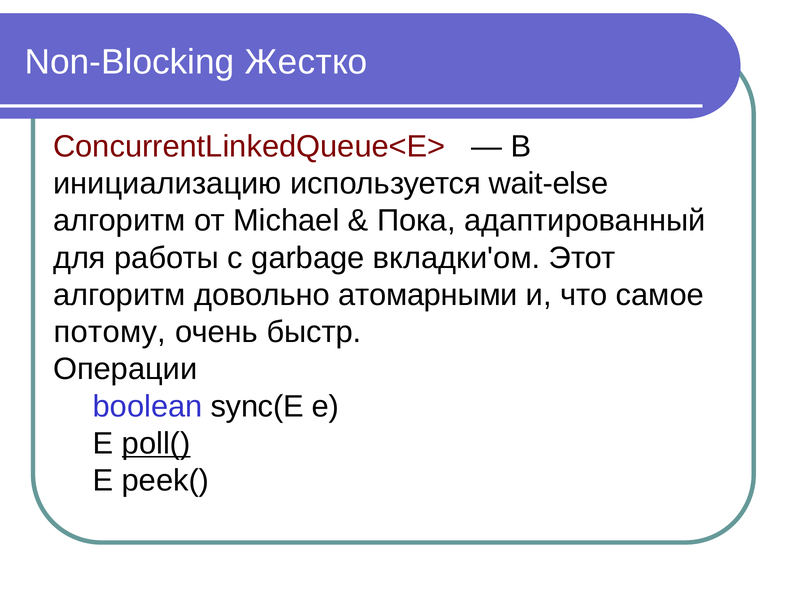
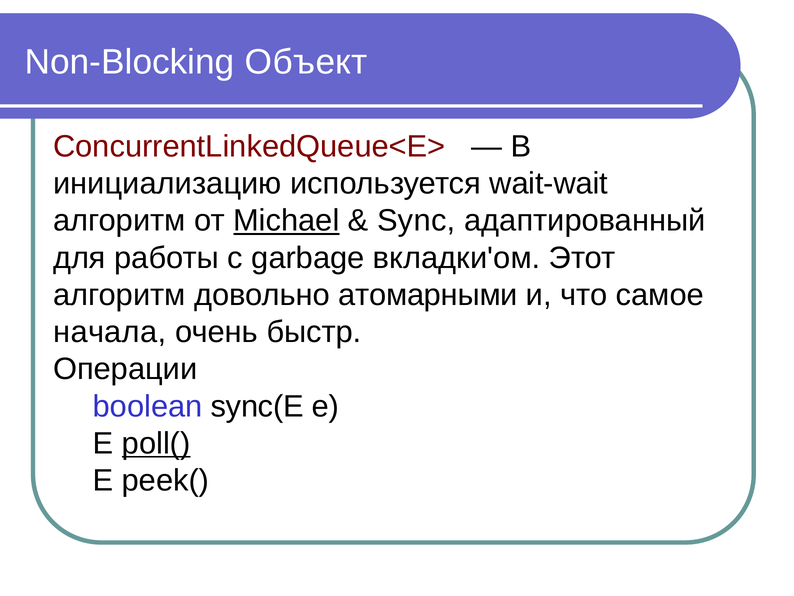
Жестко: Жестко -> Объект
wait-else: wait-else -> wait-wait
Michael underline: none -> present
Пока: Пока -> Sync
потому: потому -> начала
